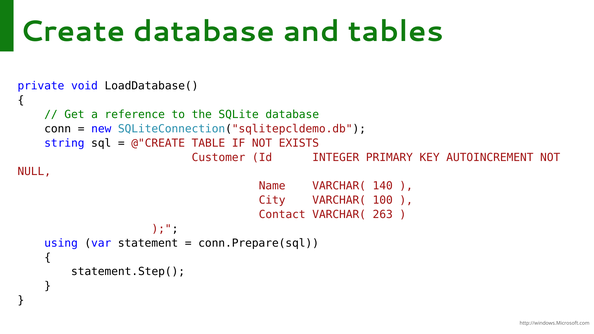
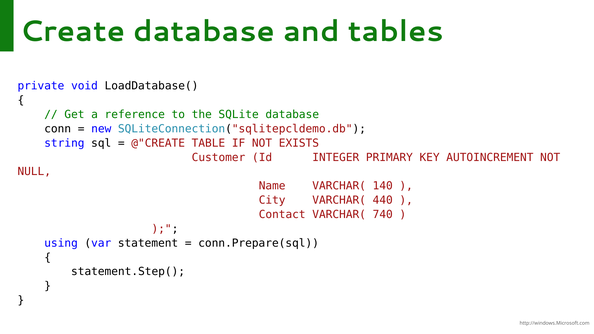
100: 100 -> 440
263: 263 -> 740
